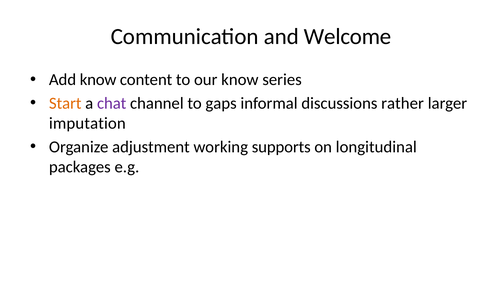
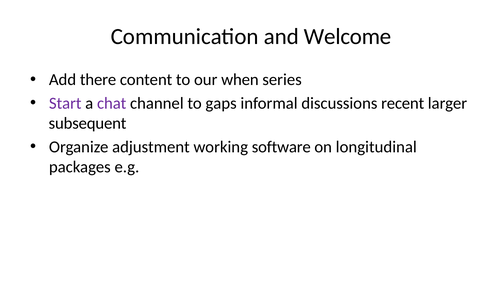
Add know: know -> there
our know: know -> when
Start colour: orange -> purple
rather: rather -> recent
imputation: imputation -> subsequent
supports: supports -> software
